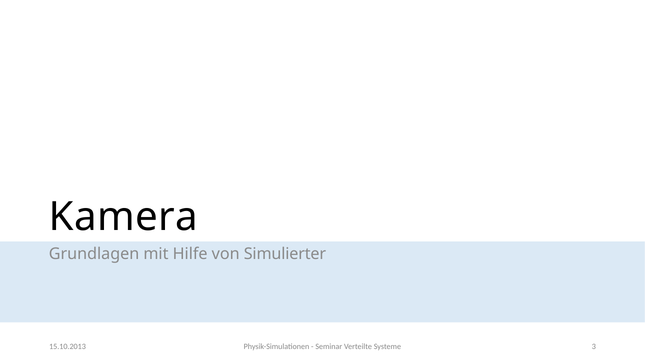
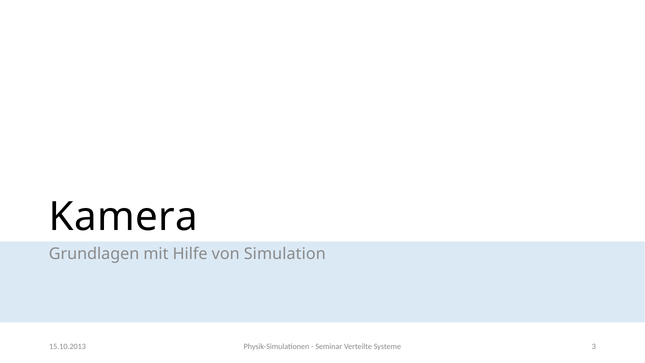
Simulierter: Simulierter -> Simulation
